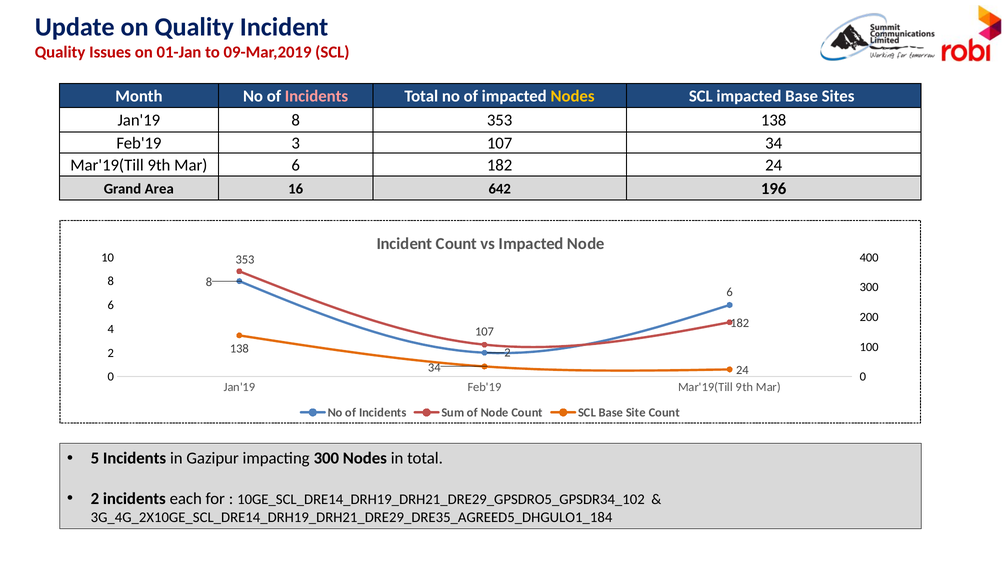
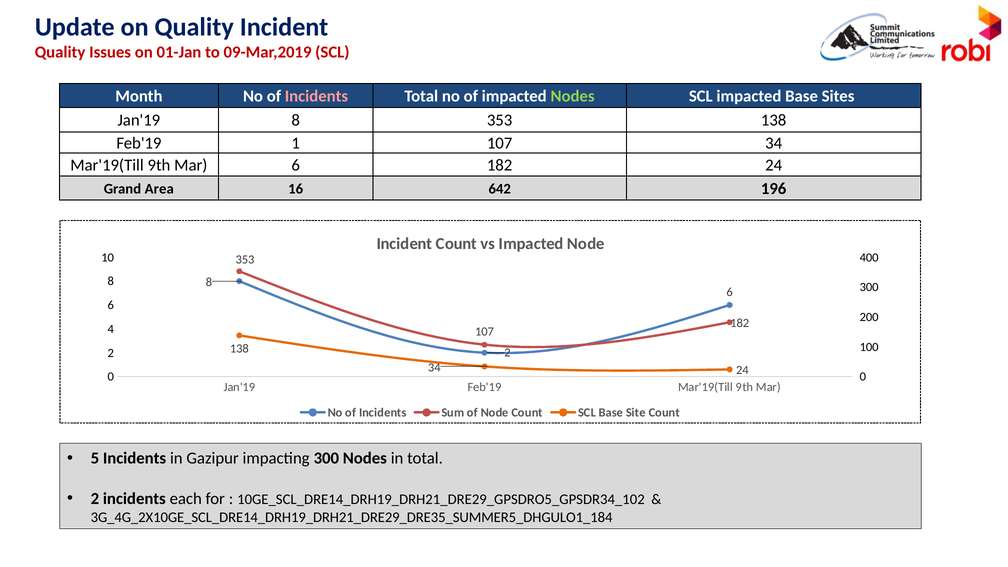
Nodes at (573, 96) colour: yellow -> light green
3: 3 -> 1
3G_4G_2X10GE_SCL_DRE14_DRH19_DRH21_DRE29_DRE35_AGREED5_DHGULO1_184: 3G_4G_2X10GE_SCL_DRE14_DRH19_DRH21_DRE29_DRE35_AGREED5_DHGULO1_184 -> 3G_4G_2X10GE_SCL_DRE14_DRH19_DRH21_DRE29_DRE35_SUMMER5_DHGULO1_184
